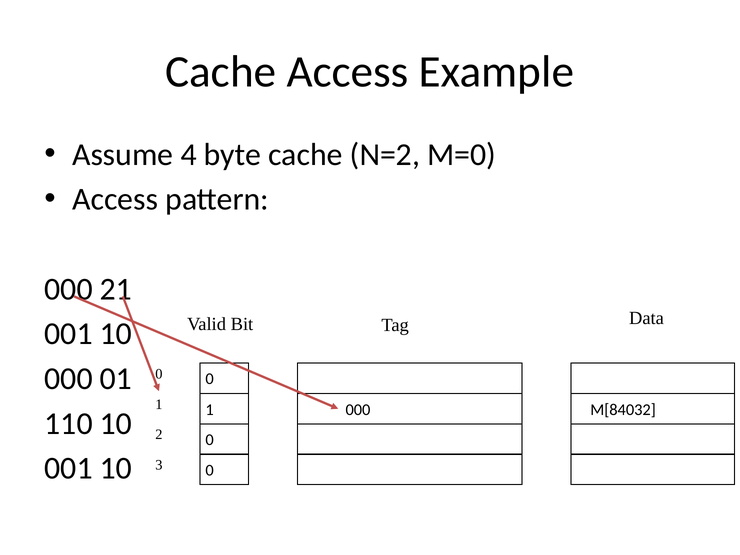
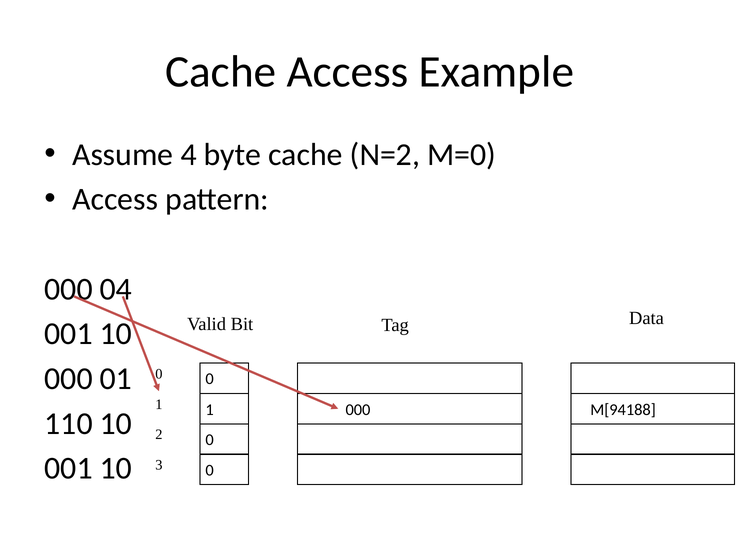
21: 21 -> 04
M[84032: M[84032 -> M[94188
